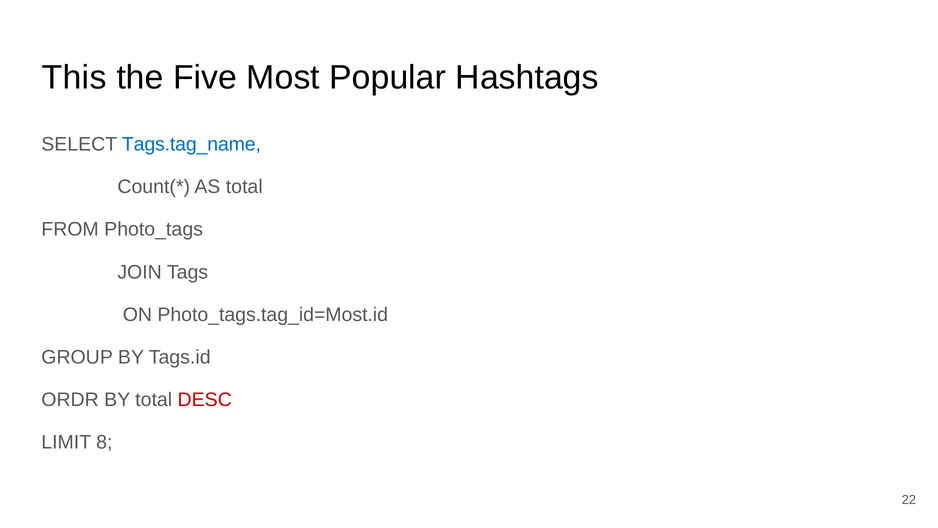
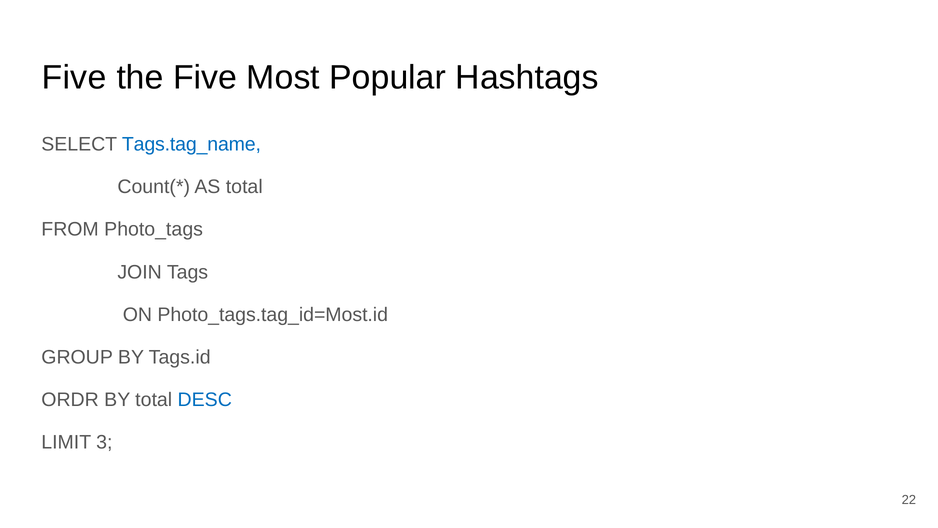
This at (74, 78): This -> Five
DESC colour: red -> blue
8: 8 -> 3
